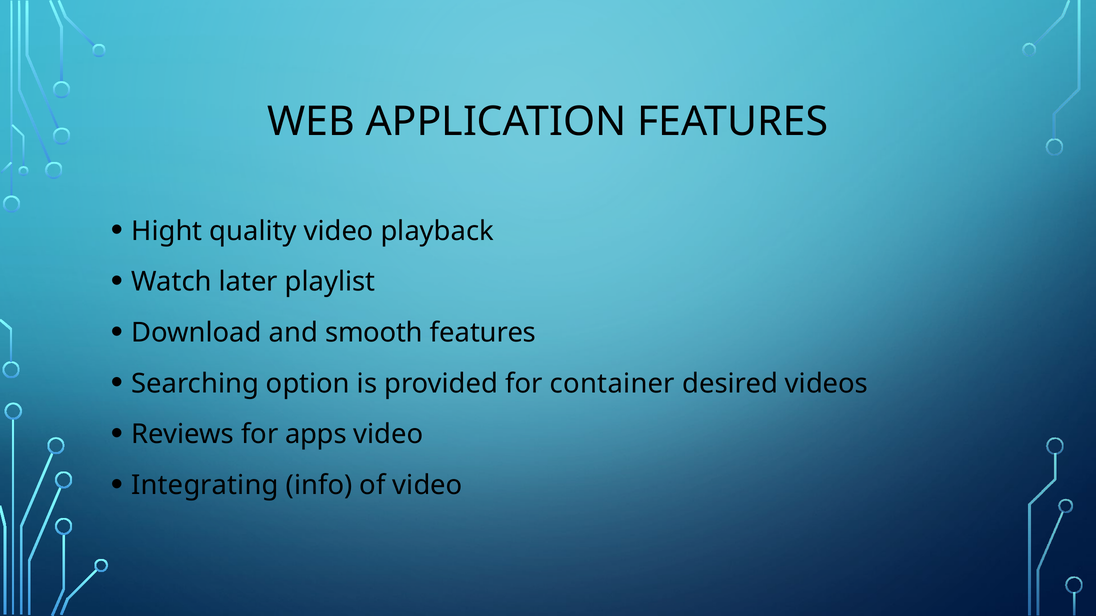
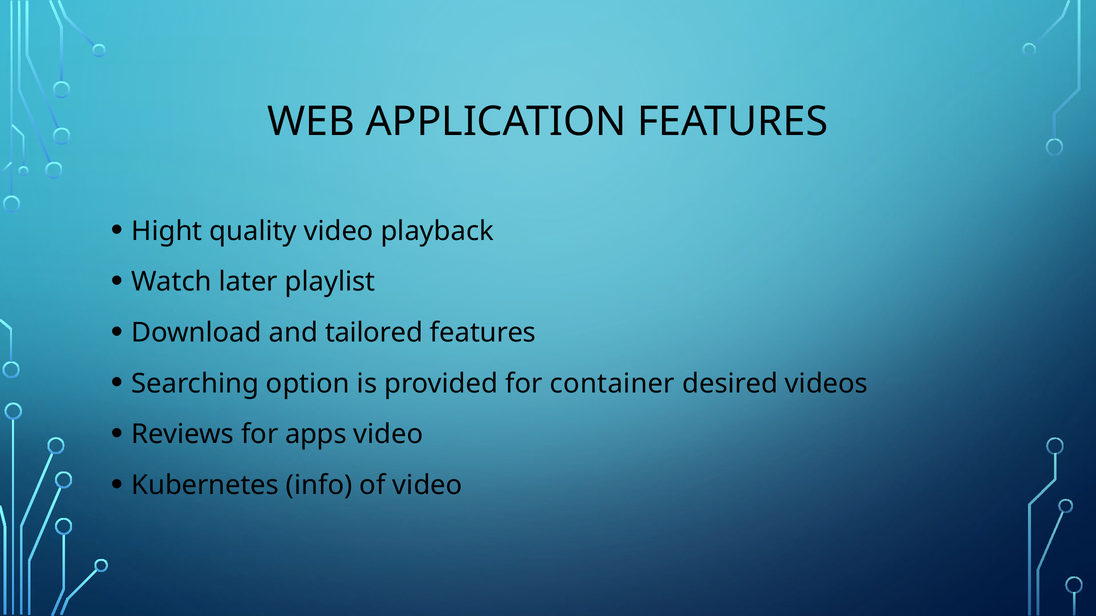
smooth: smooth -> tailored
Integrating: Integrating -> Kubernetes
